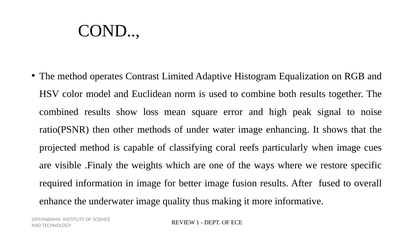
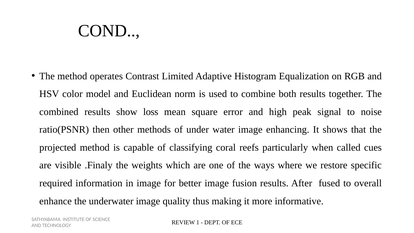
when image: image -> called
